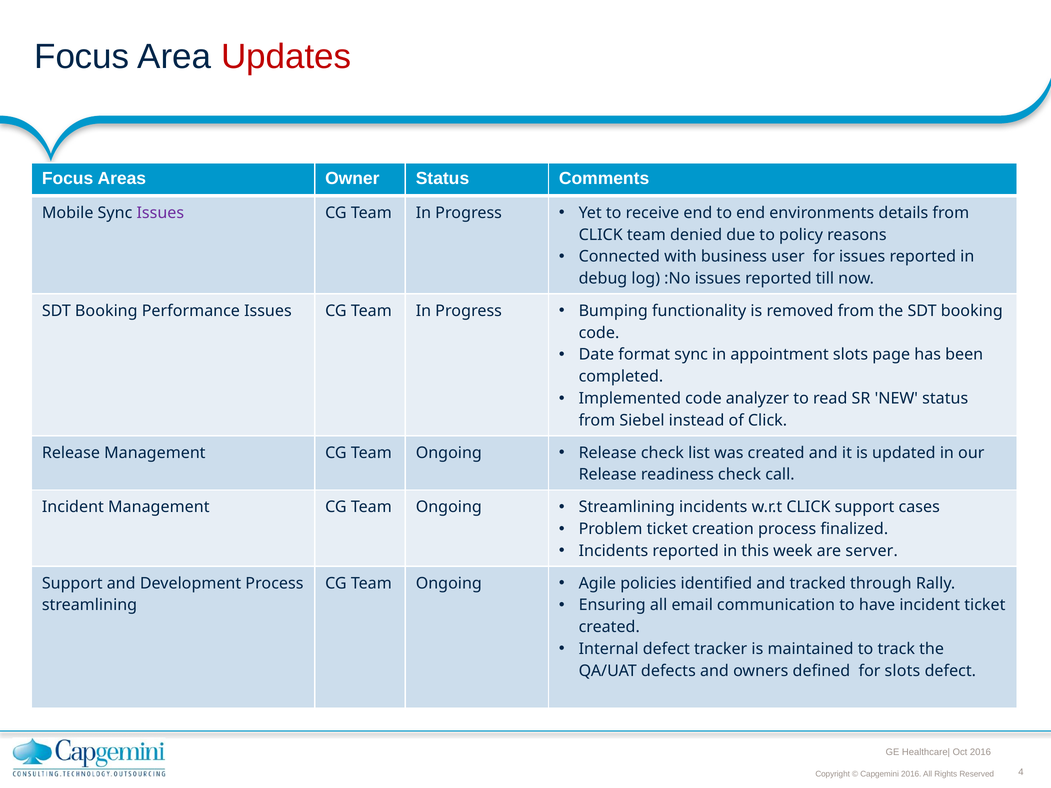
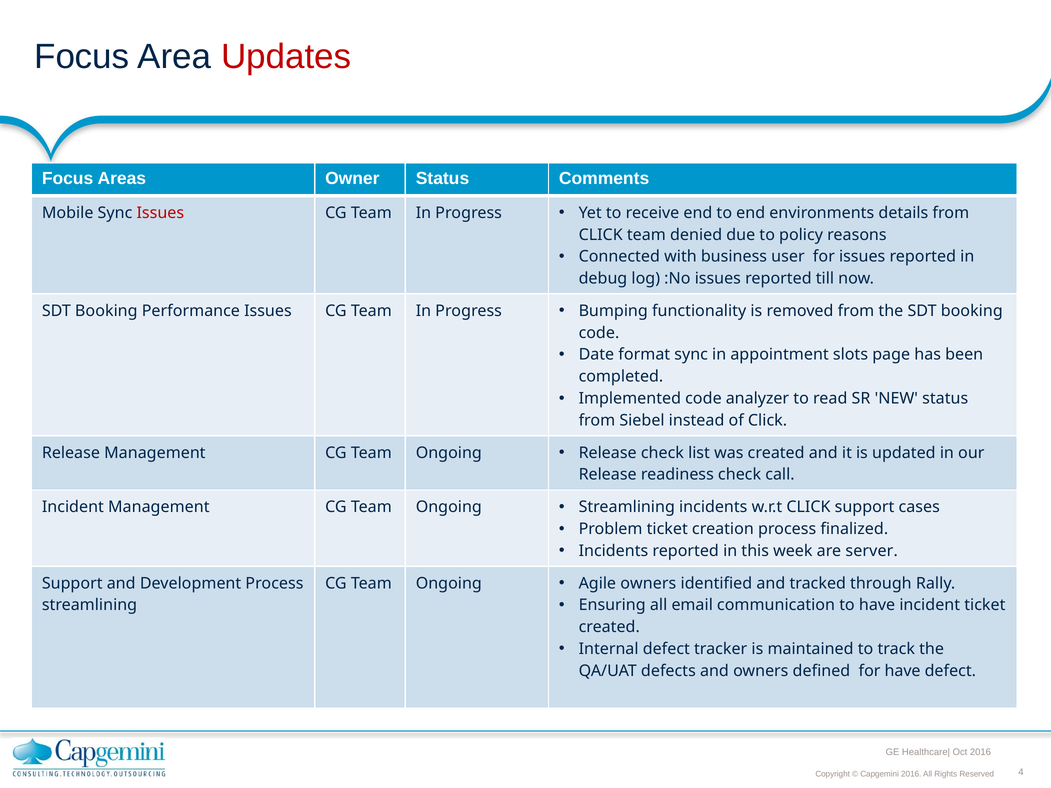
Issues at (160, 213) colour: purple -> red
Agile policies: policies -> owners
for slots: slots -> have
